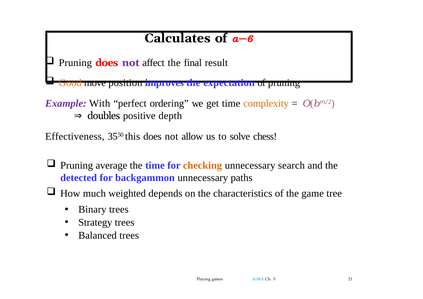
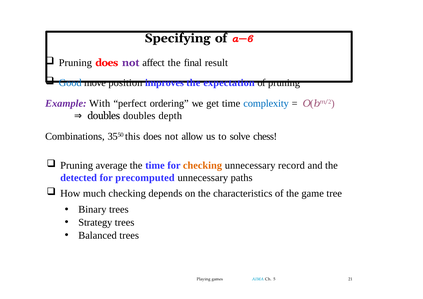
Calculates: Calculates -> Specifying
Good colour: orange -> blue
complexity colour: orange -> blue
doubles positive: positive -> doubles
Effectiveness: Effectiveness -> Combinations
search: search -> record
backgammon: backgammon -> precomputed
much weighted: weighted -> checking
